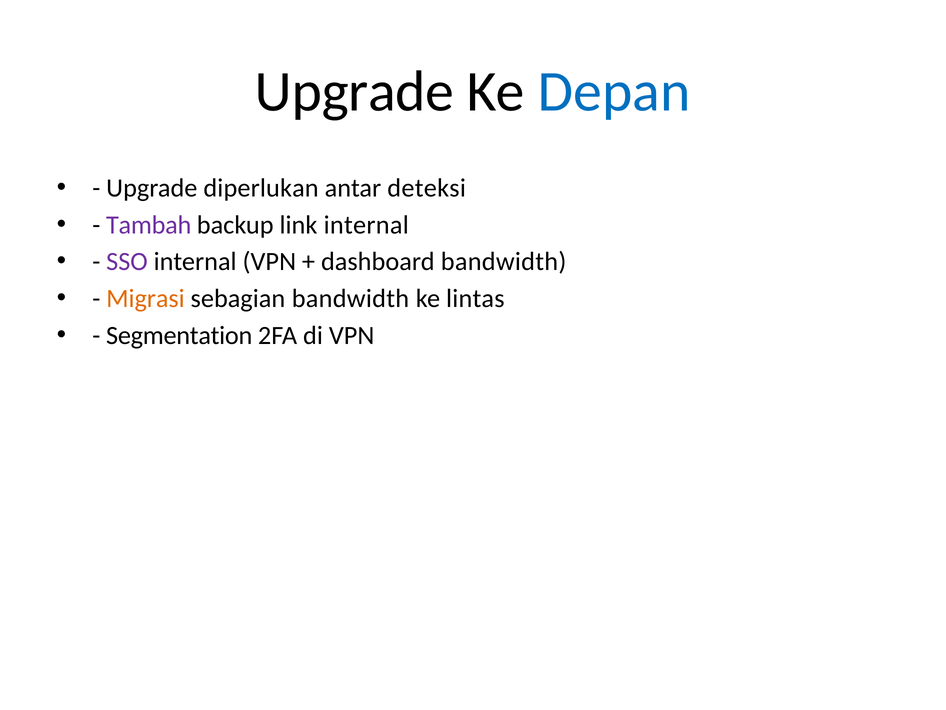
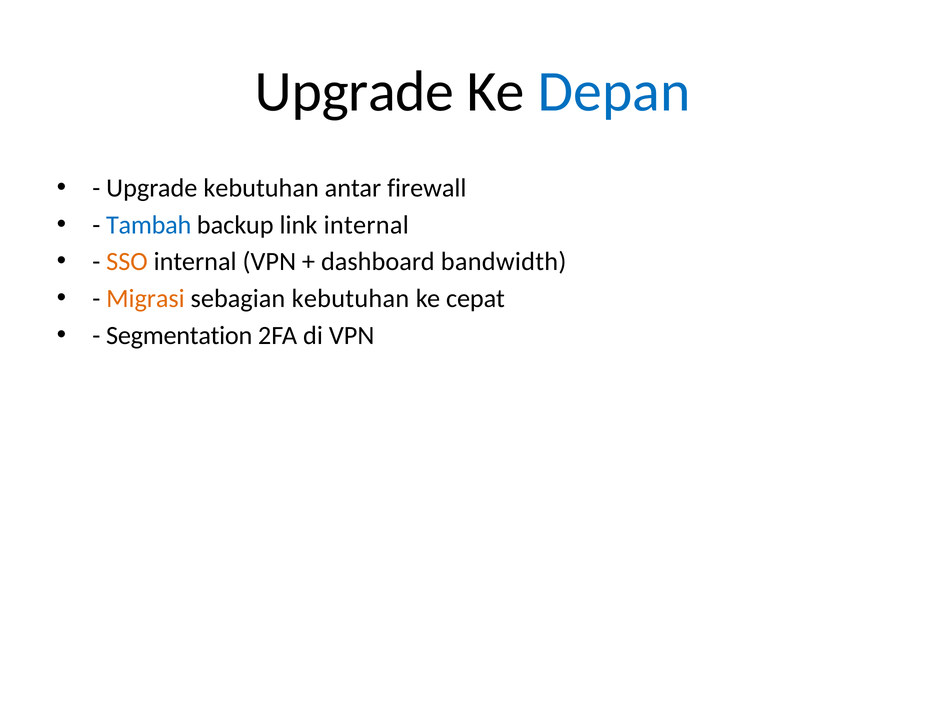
Upgrade diperlukan: diperlukan -> kebutuhan
deteksi: deteksi -> firewall
Tambah colour: purple -> blue
SSO colour: purple -> orange
sebagian bandwidth: bandwidth -> kebutuhan
lintas: lintas -> cepat
